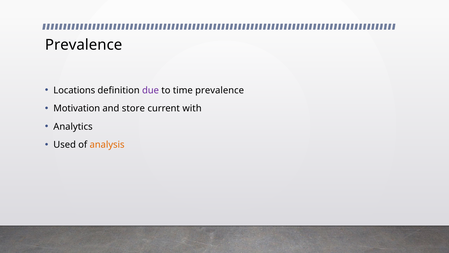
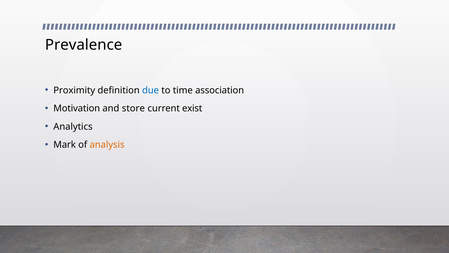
Locations: Locations -> Proximity
due colour: purple -> blue
time prevalence: prevalence -> association
with: with -> exist
Used: Used -> Mark
